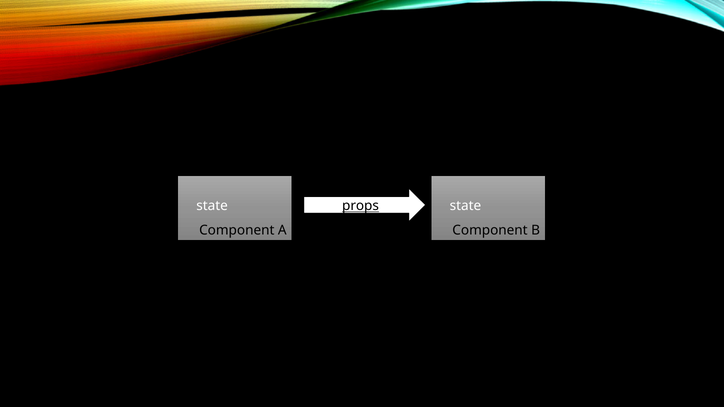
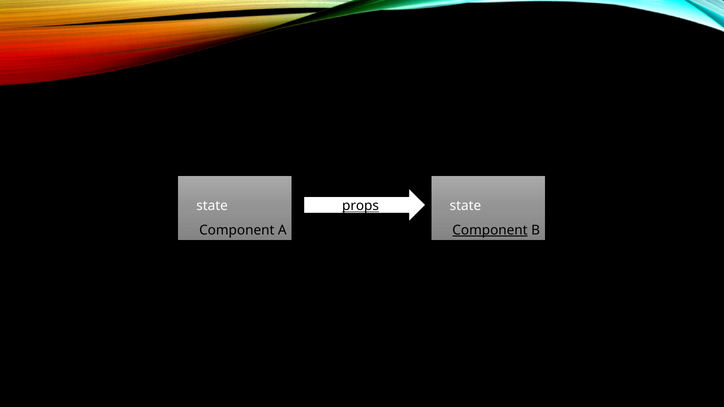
Component at (490, 230) underline: none -> present
